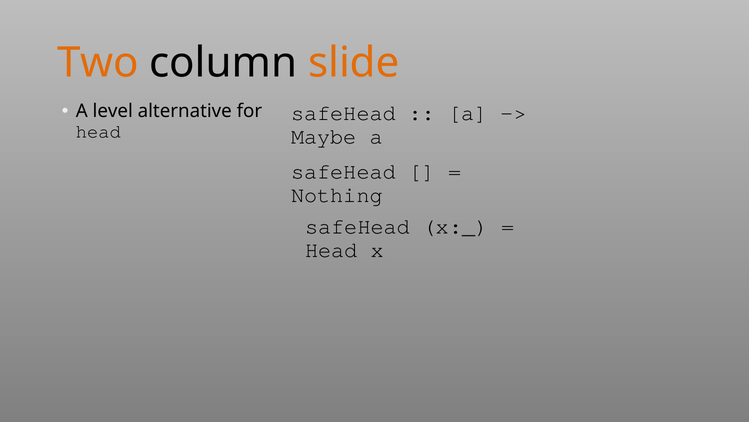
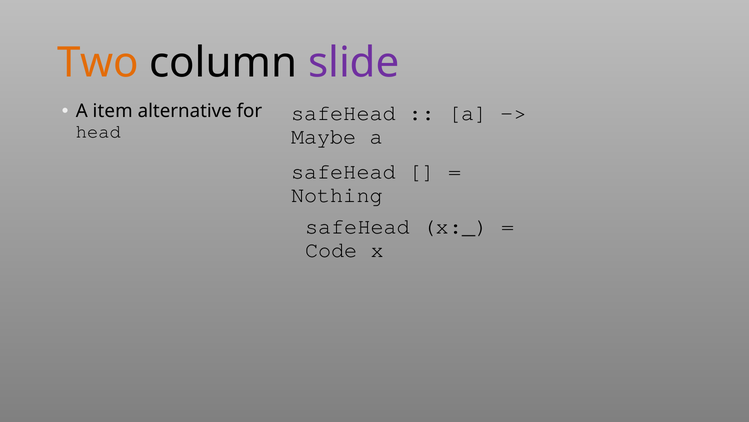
slide colour: orange -> purple
level: level -> item
Head at (331, 250): Head -> Code
